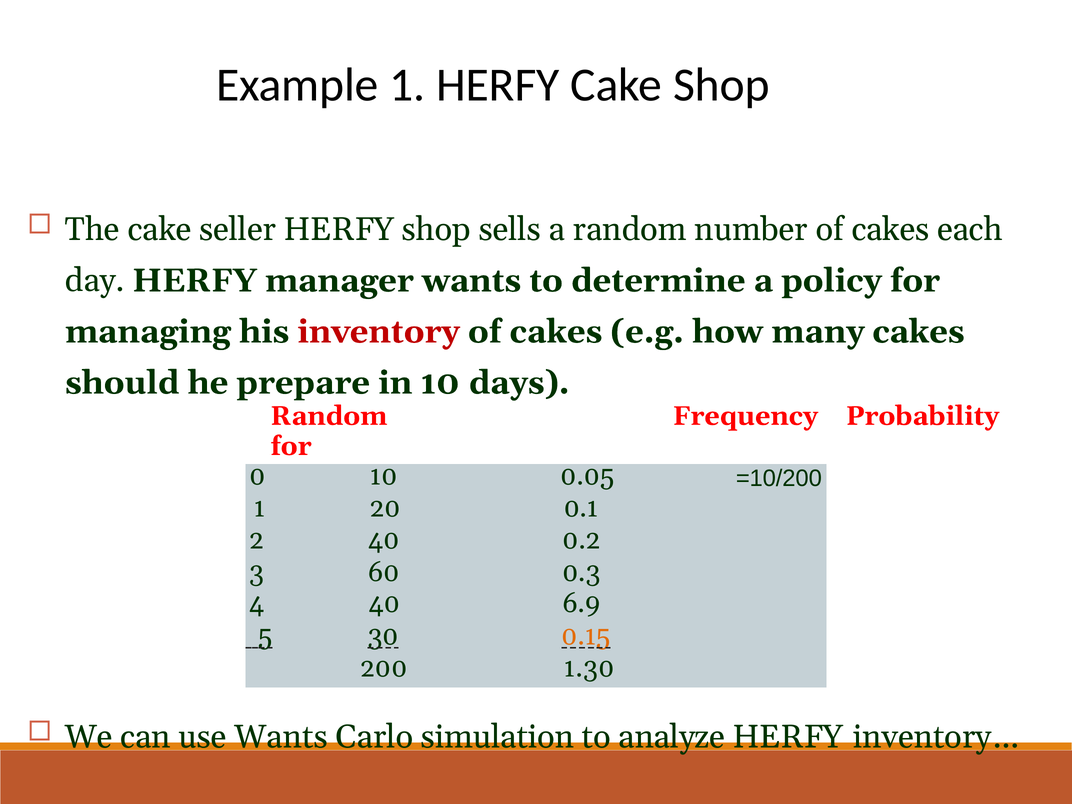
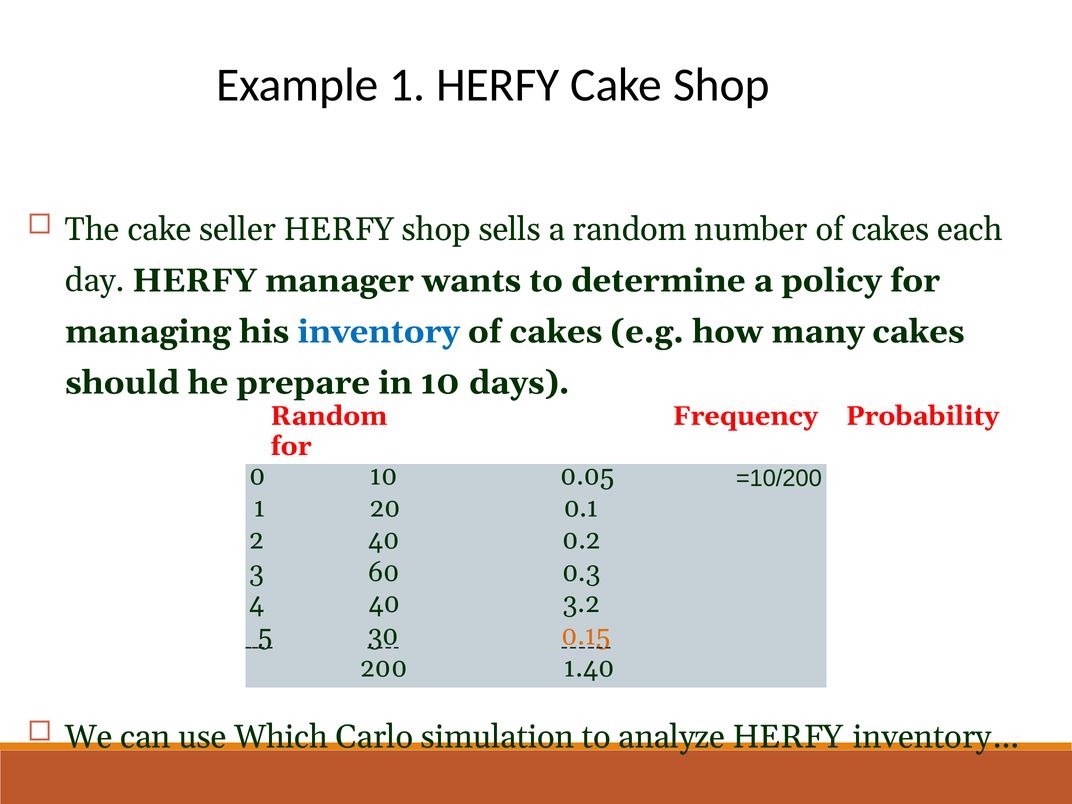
inventory colour: red -> blue
6.9: 6.9 -> 3.2
1.30: 1.30 -> 1.40
use Wants: Wants -> Which
